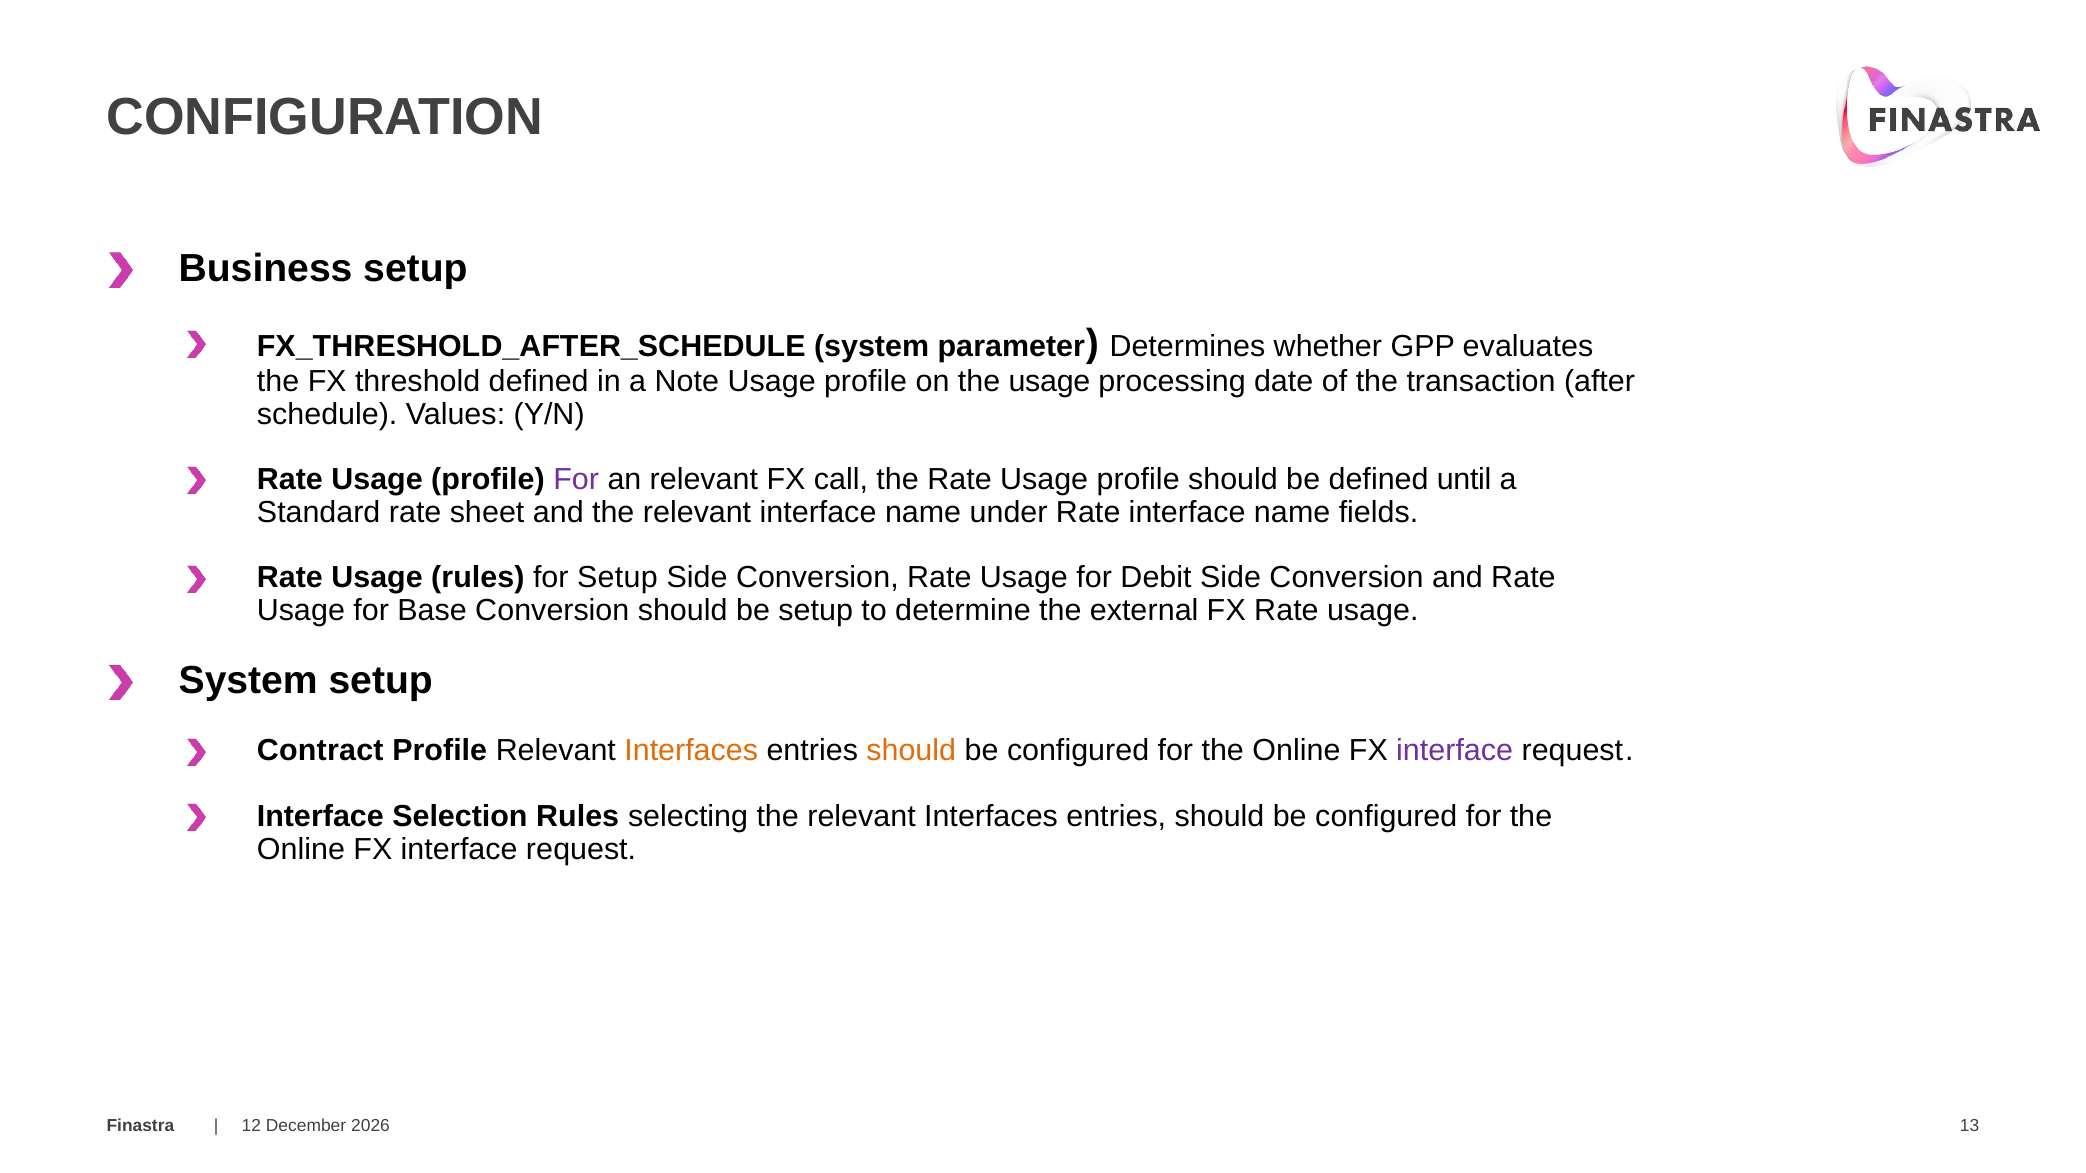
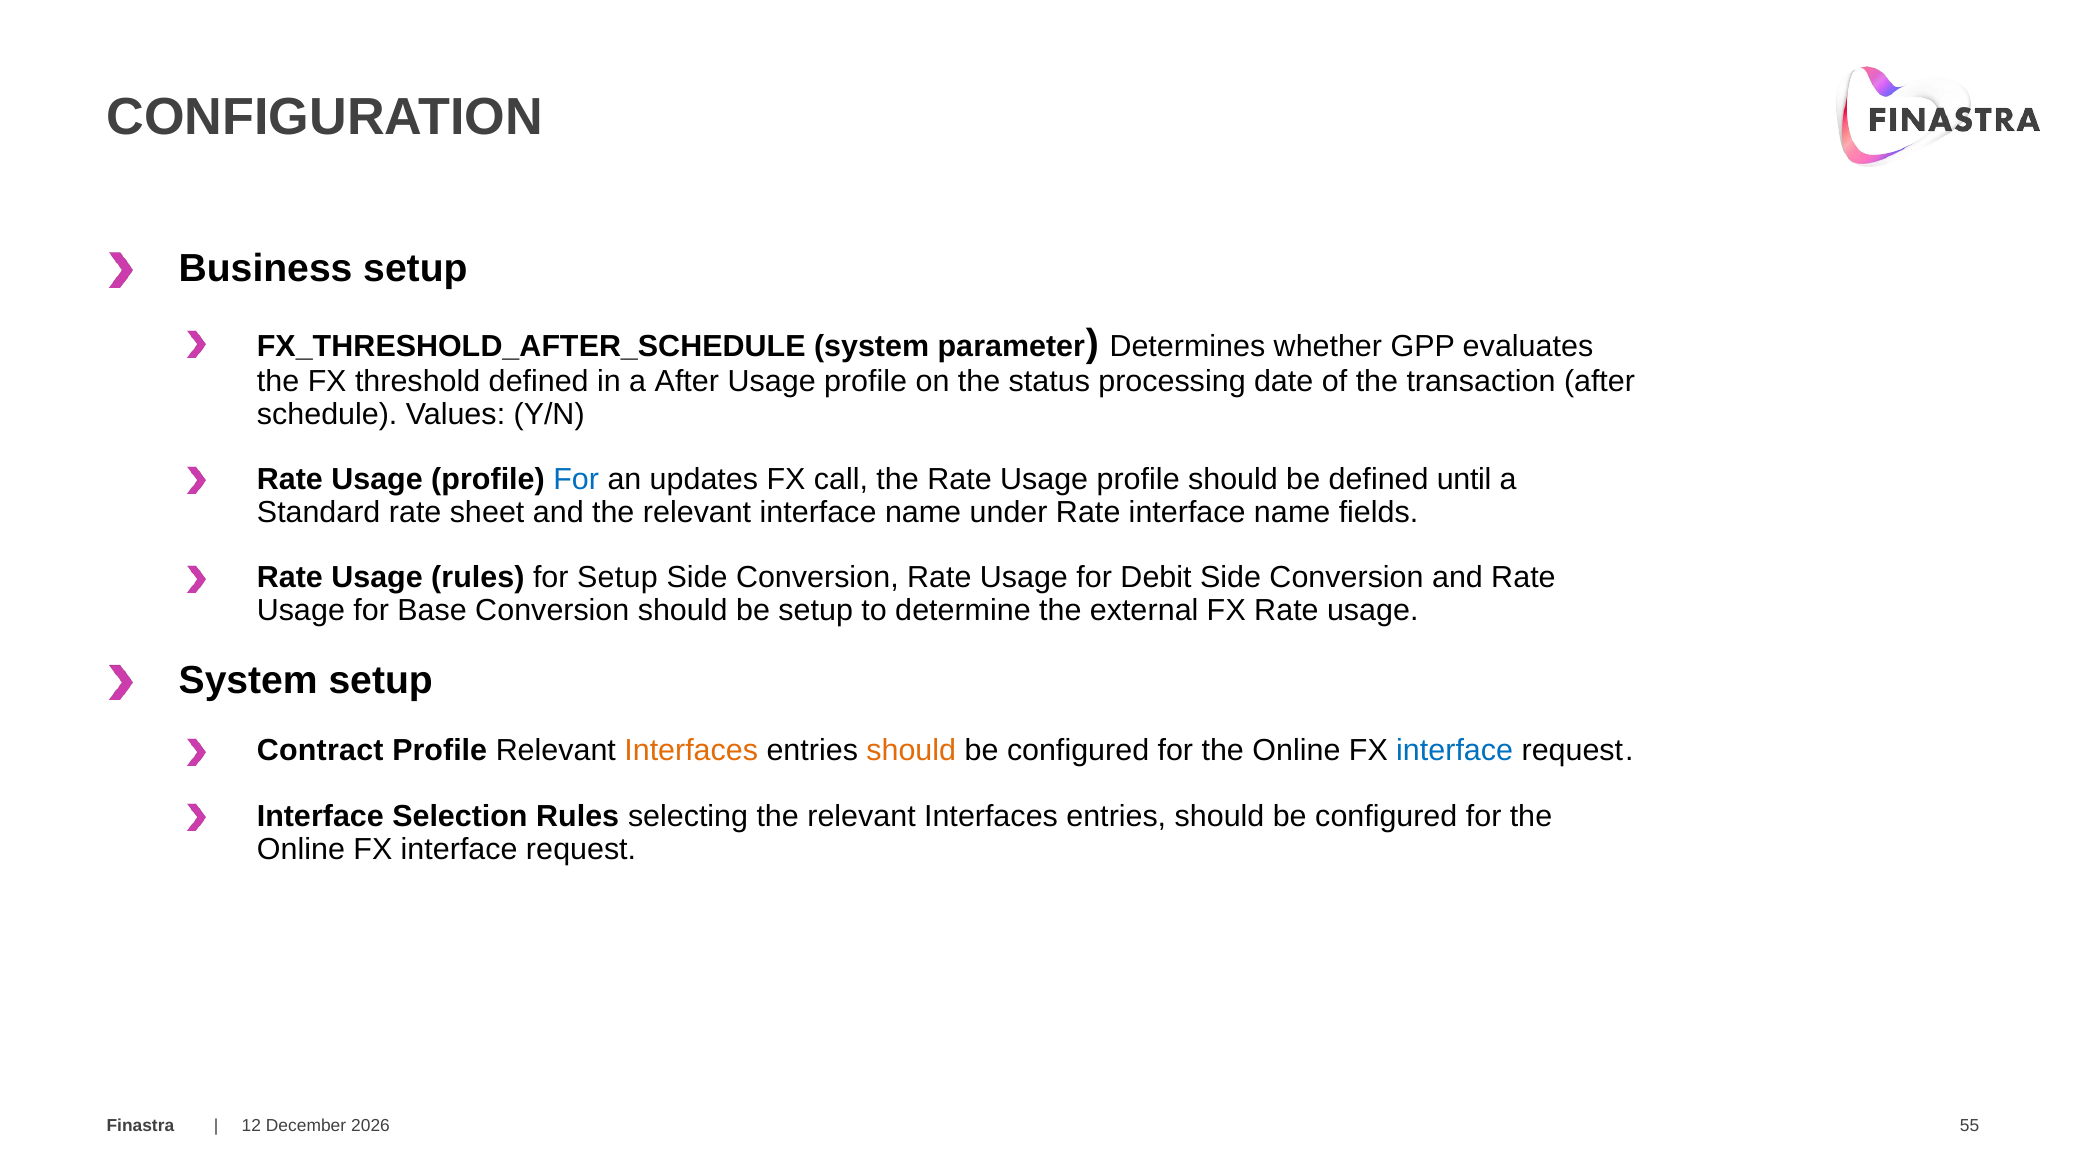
a Note: Note -> After
the usage: usage -> status
For at (576, 480) colour: purple -> blue
an relevant: relevant -> updates
interface at (1455, 751) colour: purple -> blue
13: 13 -> 55
